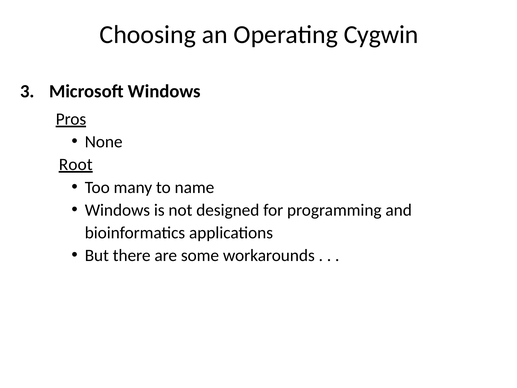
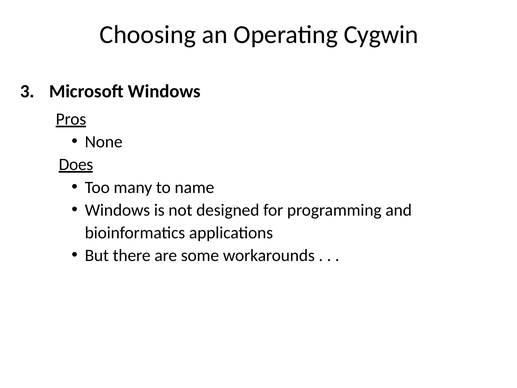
Root: Root -> Does
